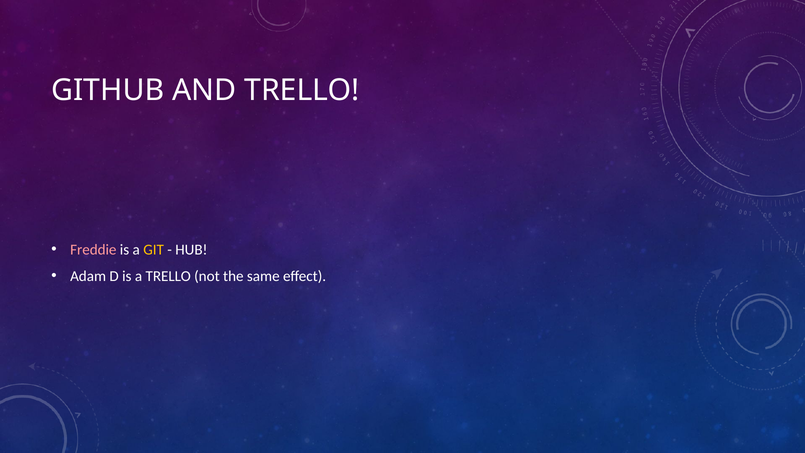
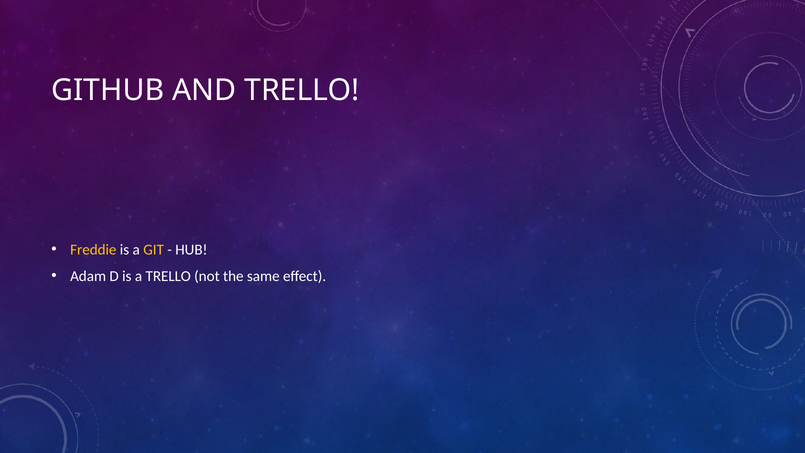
Freddie colour: pink -> yellow
